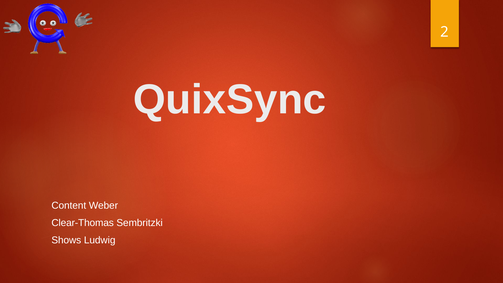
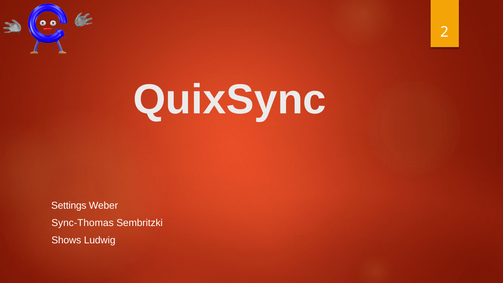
Content: Content -> Settings
Clear-Thomas: Clear-Thomas -> Sync-Thomas
